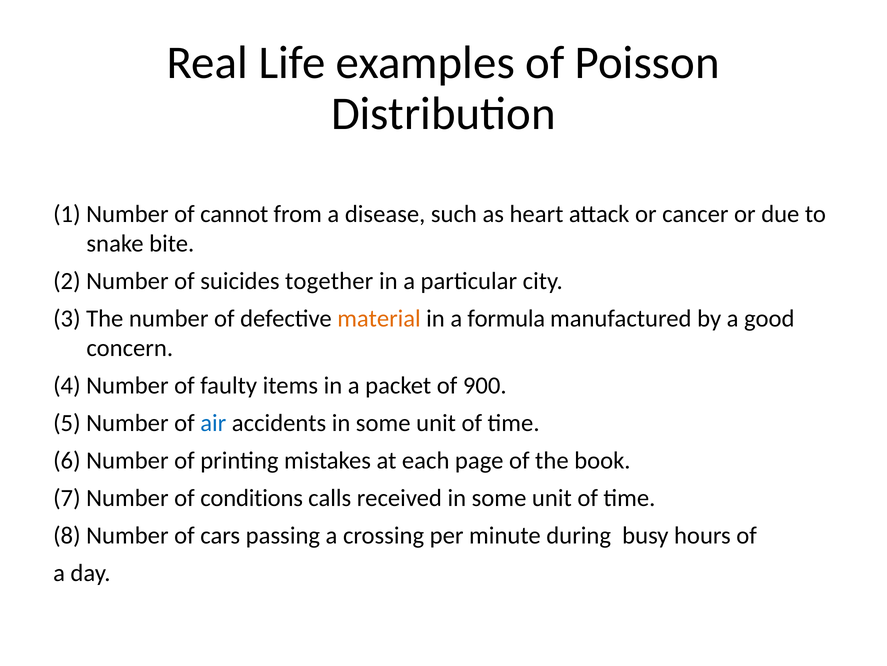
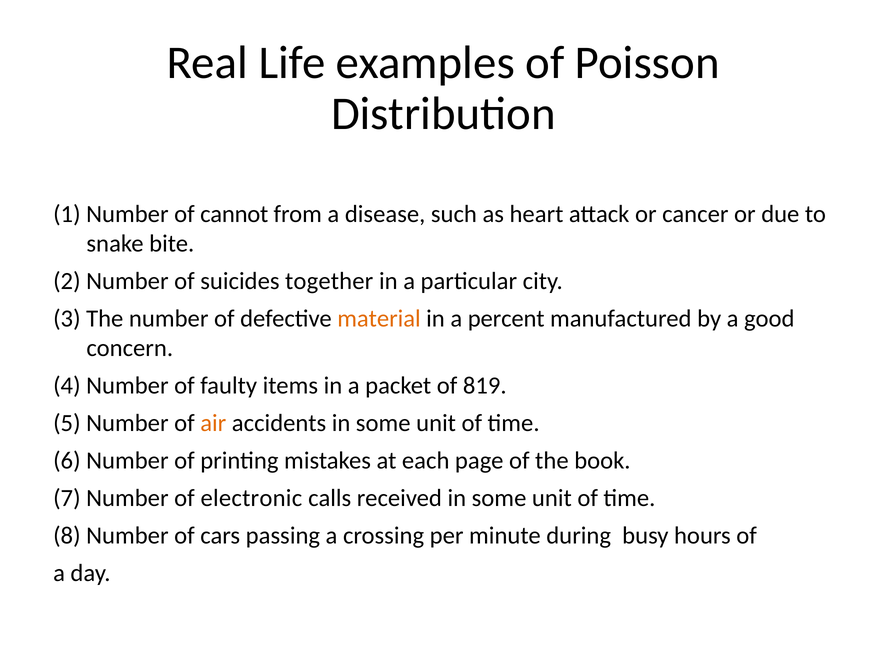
formula: formula -> percent
900: 900 -> 819
air colour: blue -> orange
conditions: conditions -> electronic
